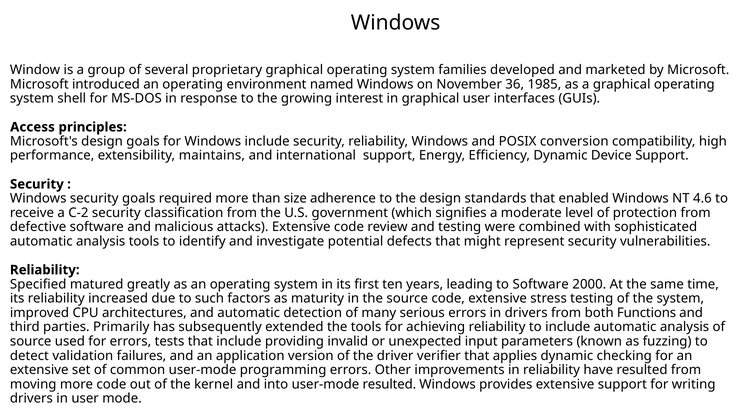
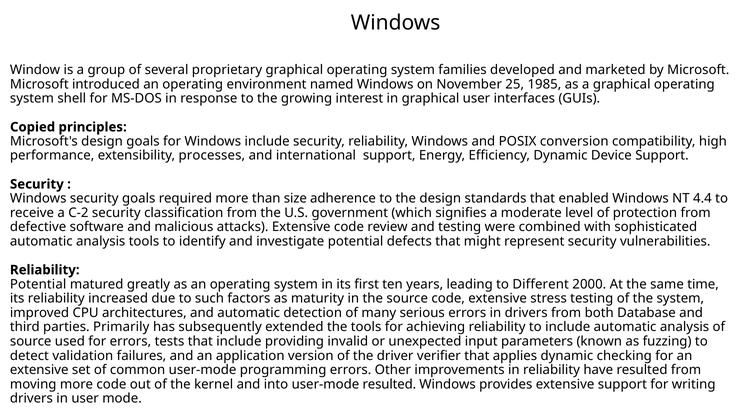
36: 36 -> 25
Access: Access -> Copied
maintains: maintains -> processes
4.6: 4.6 -> 4.4
Specified at (38, 284): Specified -> Potential
to Software: Software -> Different
Functions: Functions -> Database
